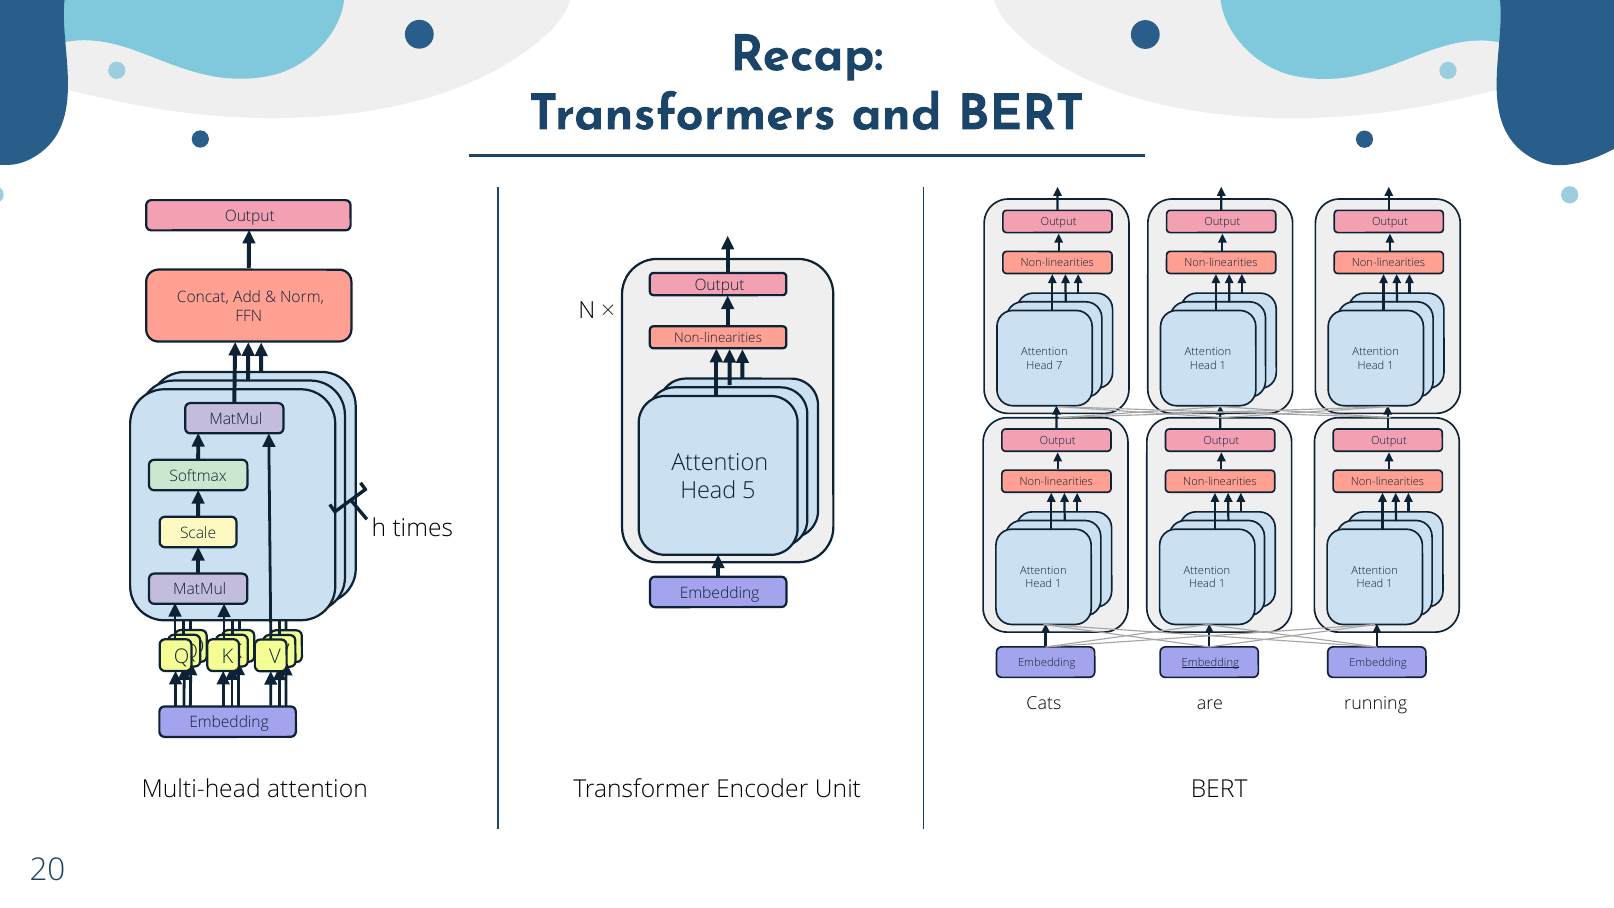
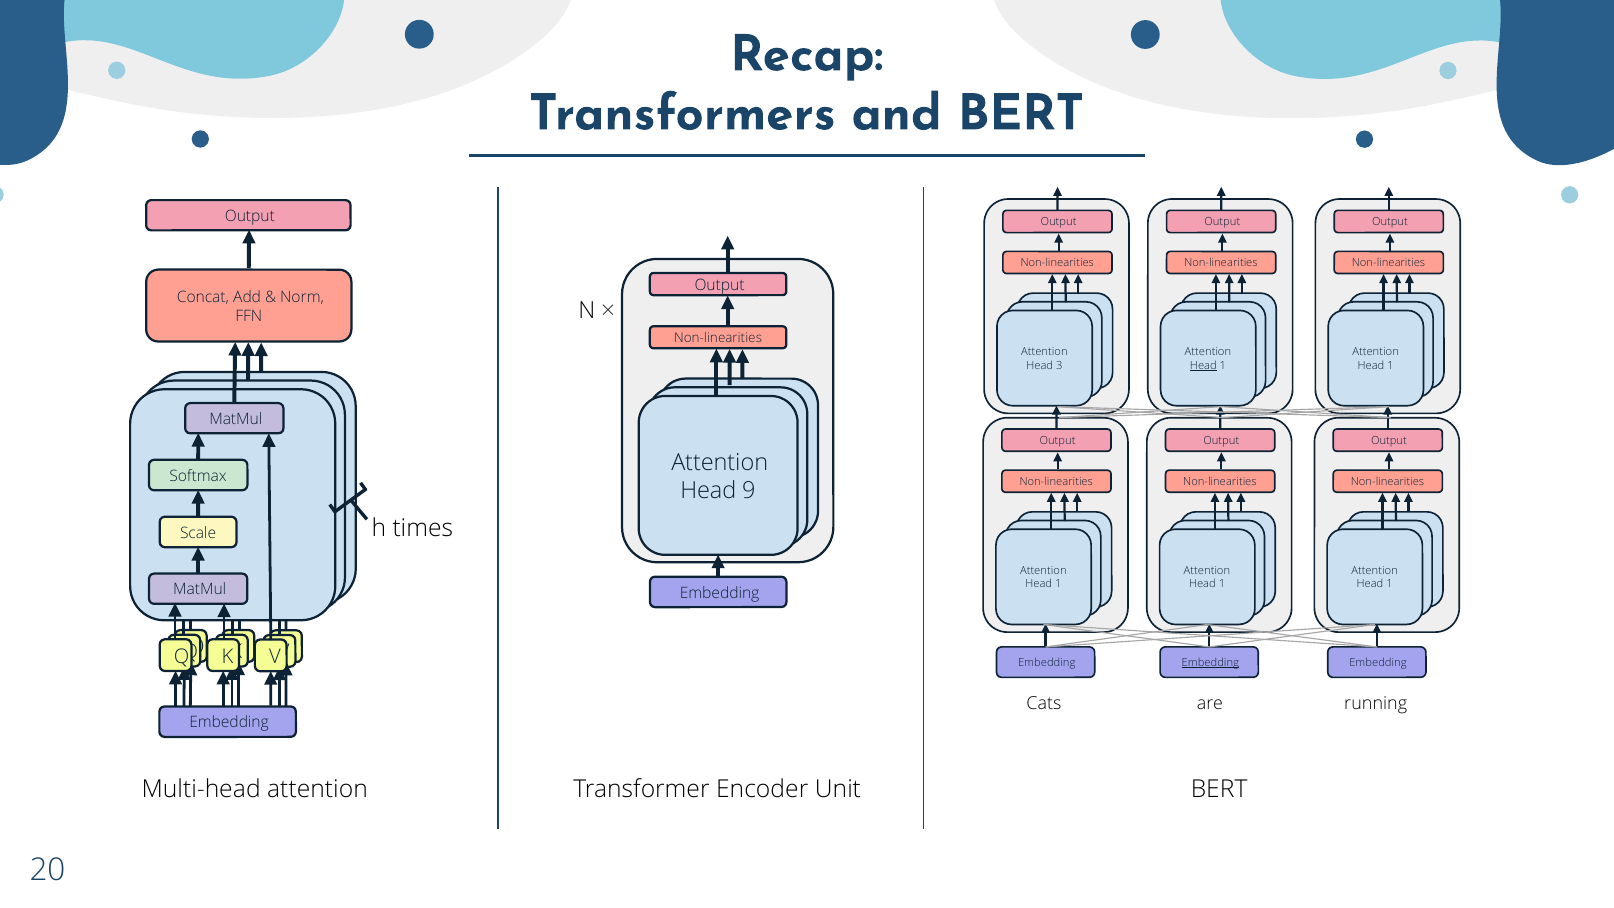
7: 7 -> 3
Head at (1203, 365) underline: none -> present
5: 5 -> 9
